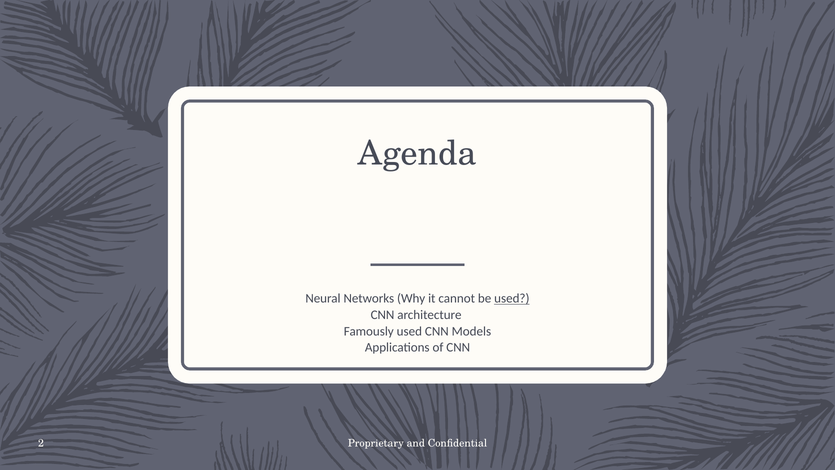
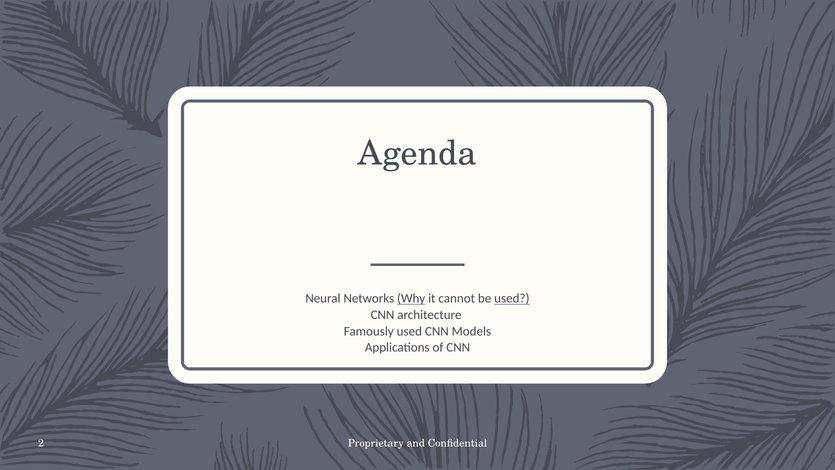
Why underline: none -> present
